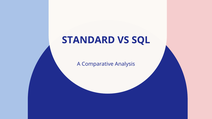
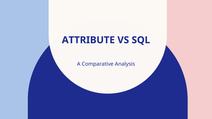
STANDARD: STANDARD -> ATTRIBUTE
